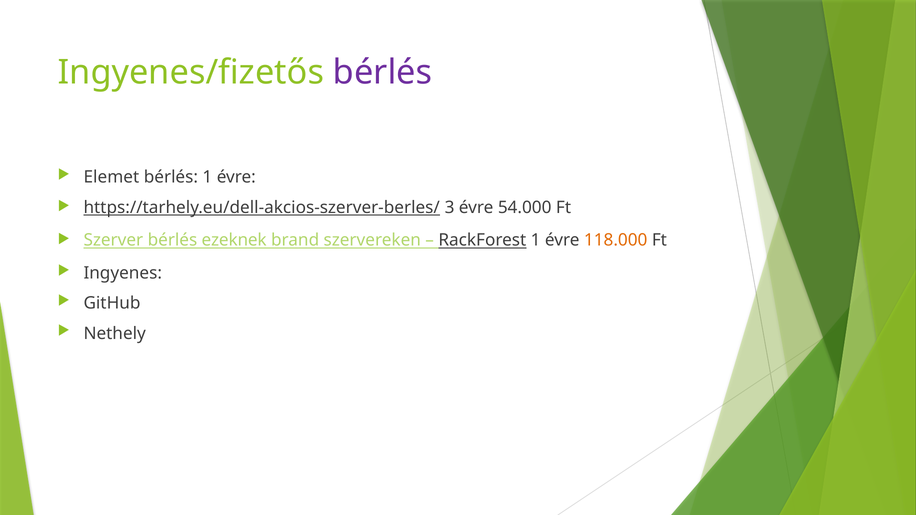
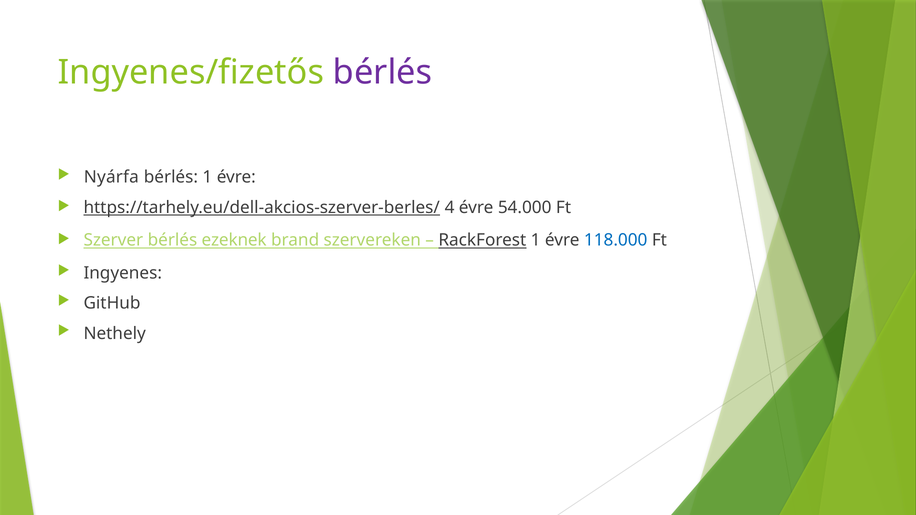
Elemet: Elemet -> Nyárfa
3: 3 -> 4
118.000 colour: orange -> blue
